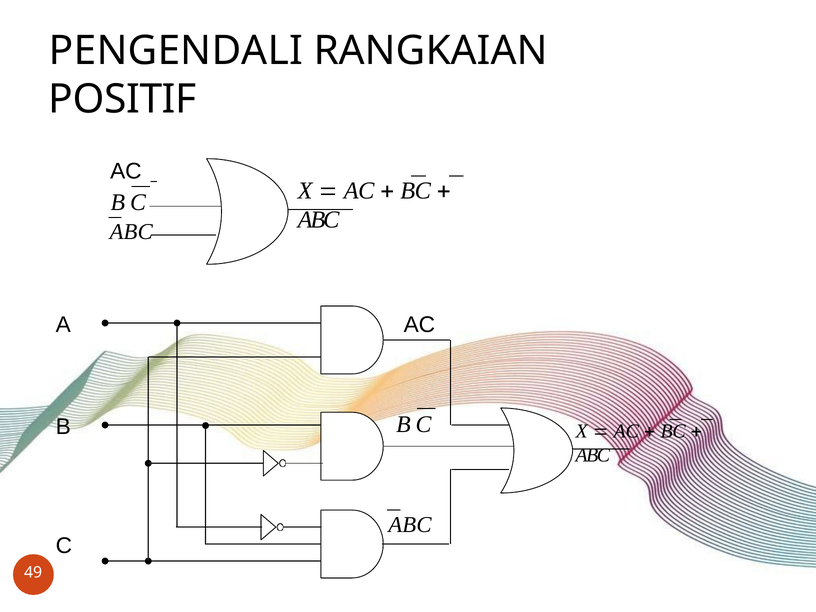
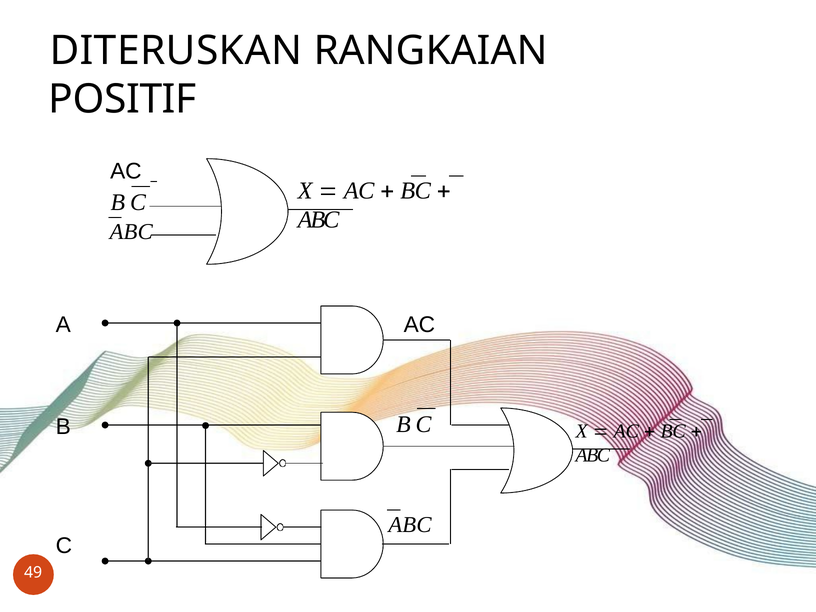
PENGENDALI: PENGENDALI -> DITERUSKAN
